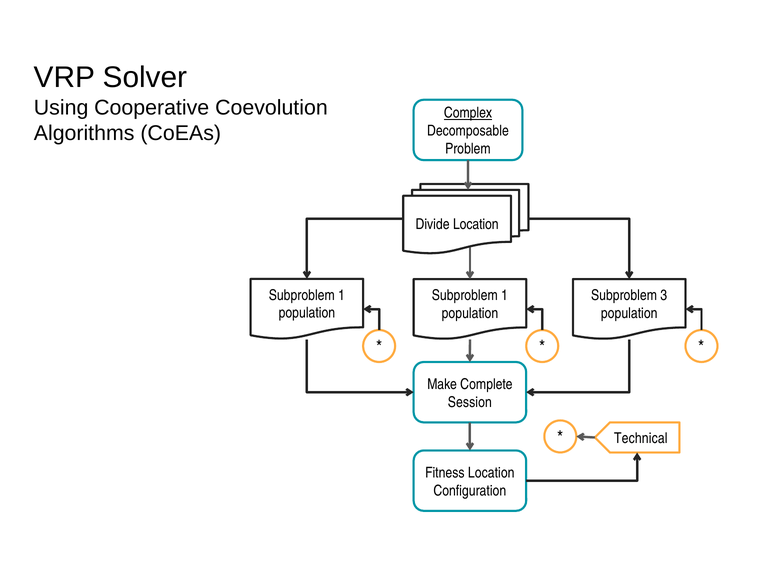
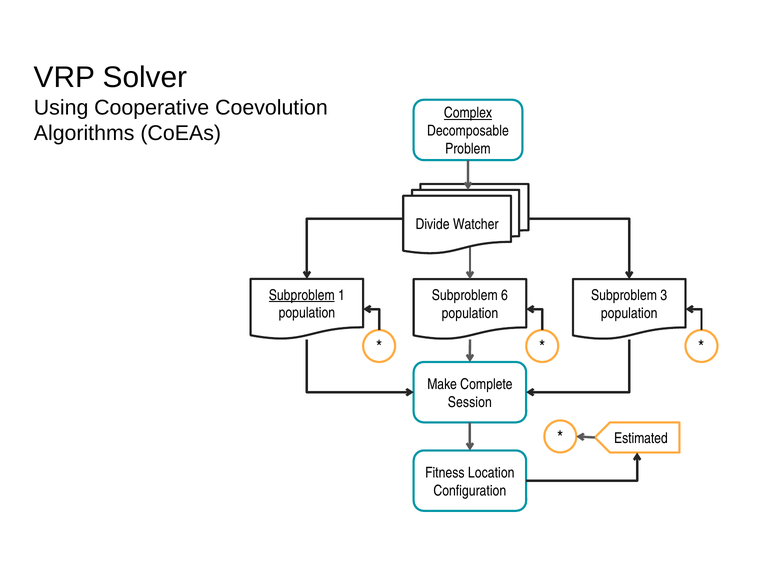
Divide Location: Location -> Watcher
Subproblem at (302, 295) underline: none -> present
1 at (504, 295): 1 -> 6
Technical: Technical -> Estimated
